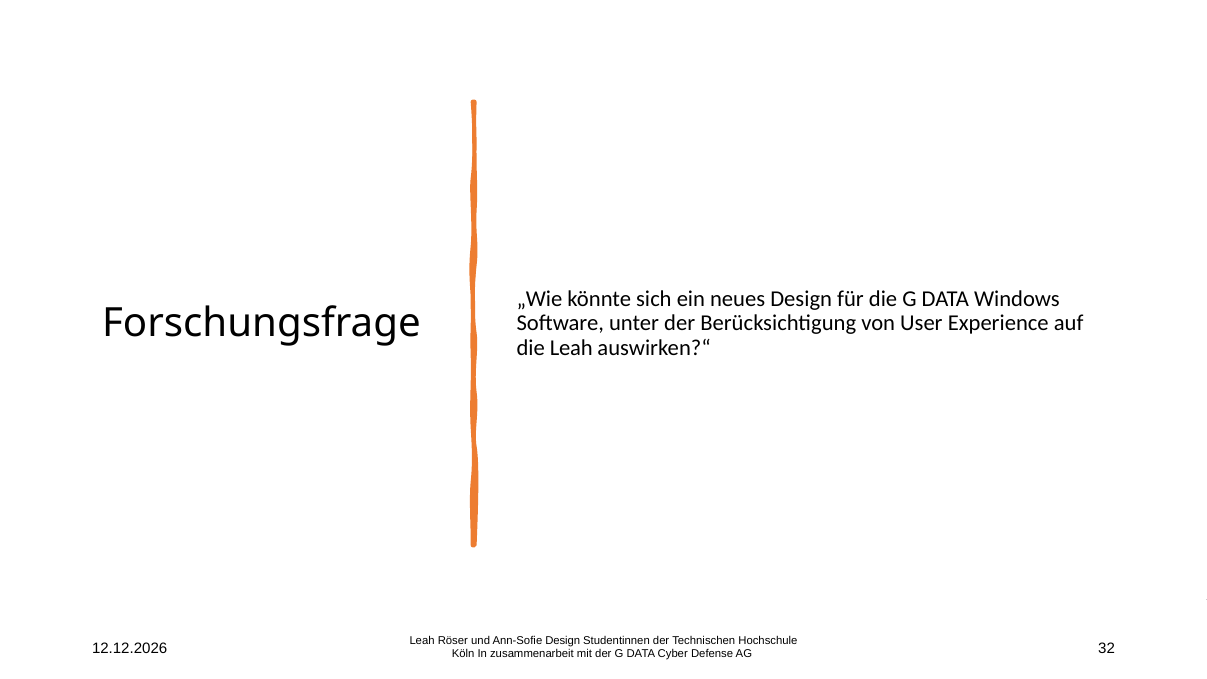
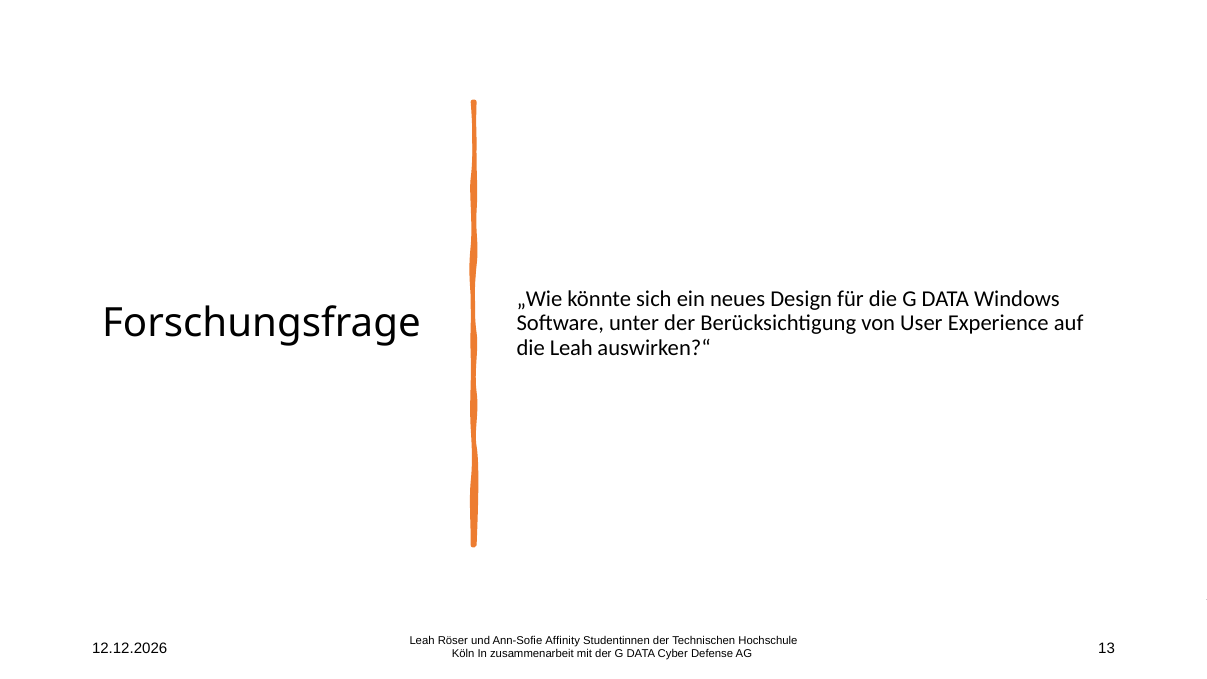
Ann-Sofie Design: Design -> Affinity
32: 32 -> 13
